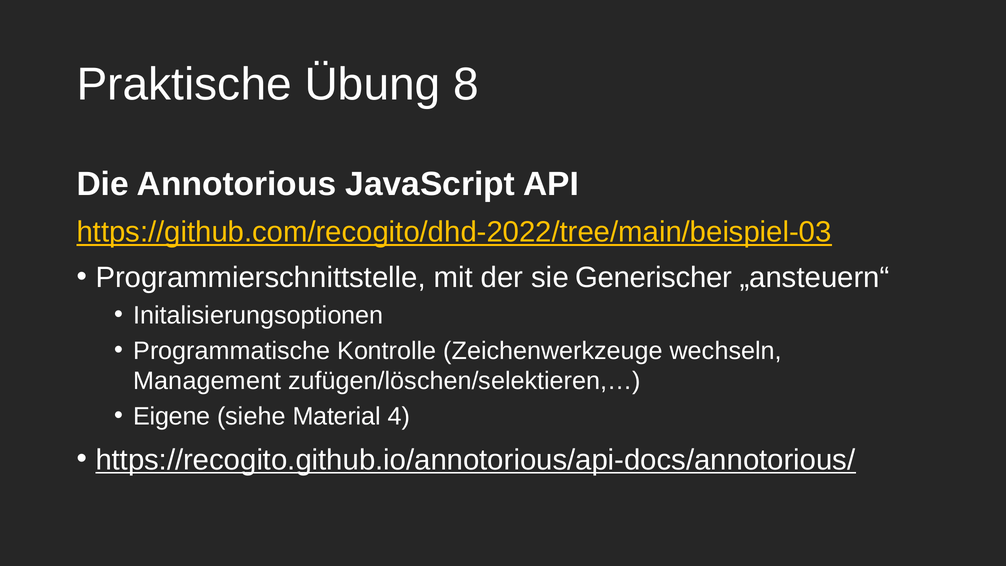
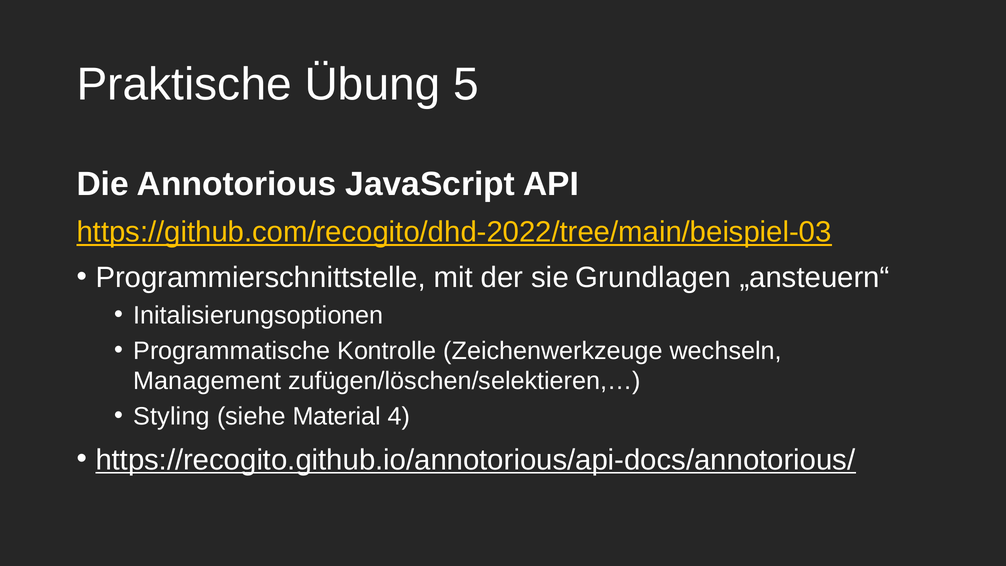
8: 8 -> 5
Generischer: Generischer -> Grundlagen
Eigene: Eigene -> Styling
